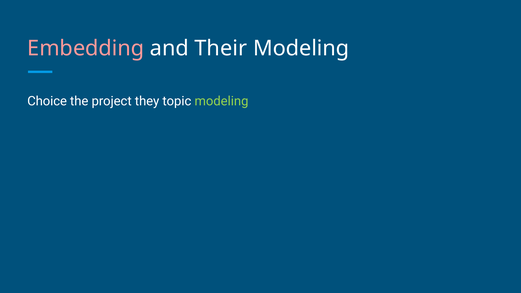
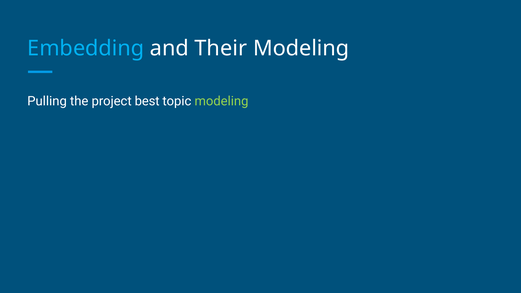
Embedding colour: pink -> light blue
Choice: Choice -> Pulling
they: they -> best
